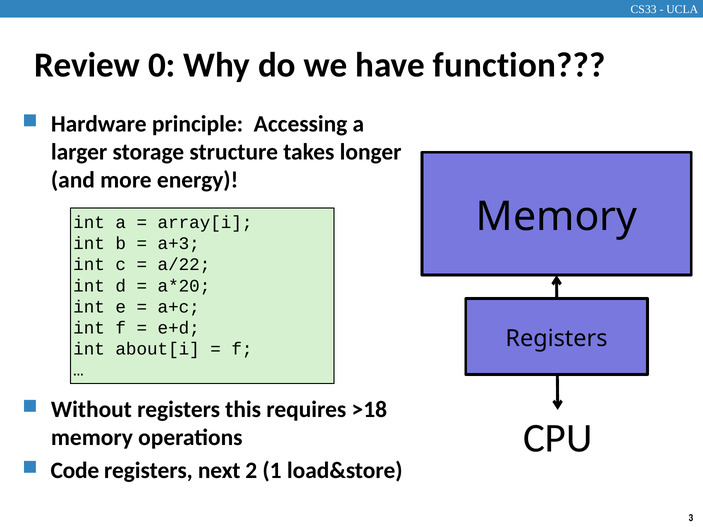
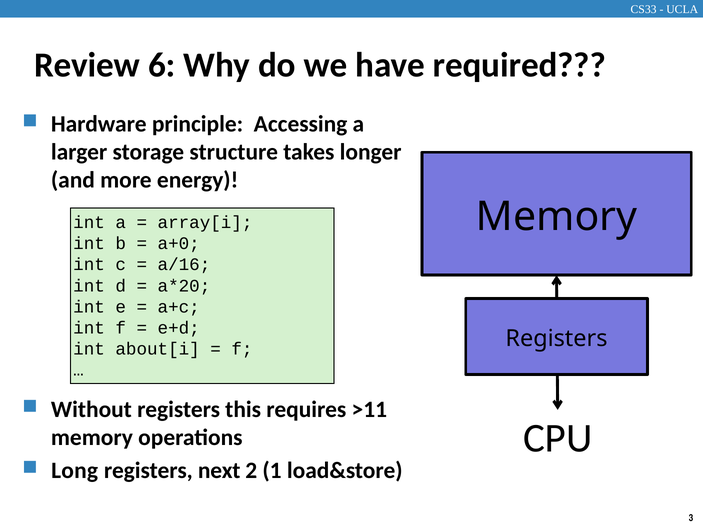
0: 0 -> 6
function: function -> required
a+3: a+3 -> a+0
a/22: a/22 -> a/16
>18: >18 -> >11
Code: Code -> Long
